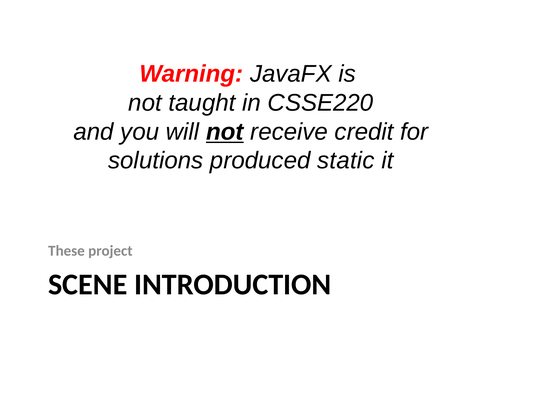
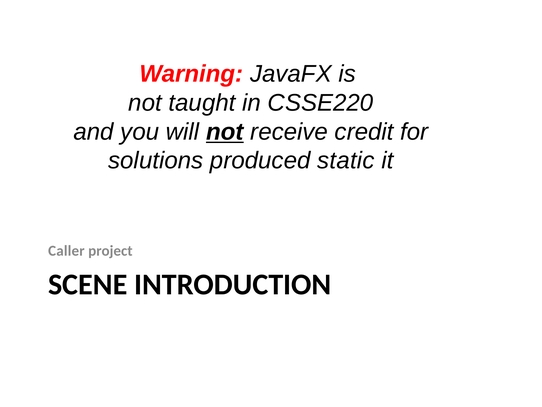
These: These -> Caller
